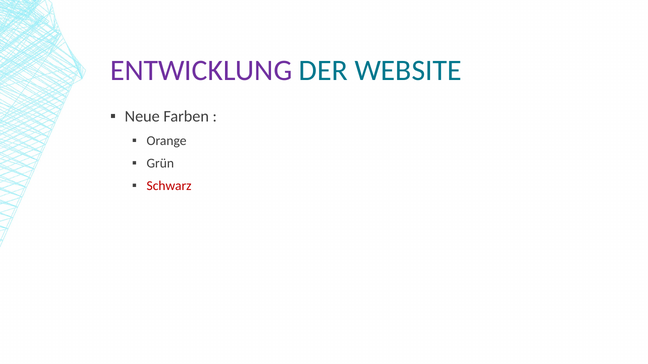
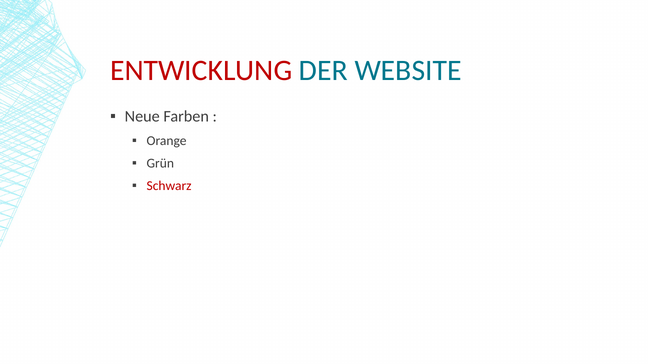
ENTWICKLUNG colour: purple -> red
